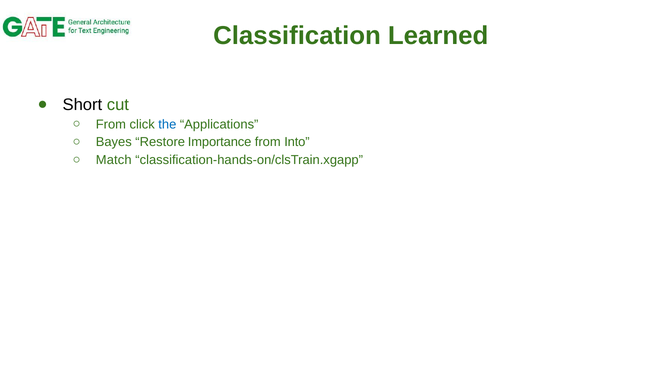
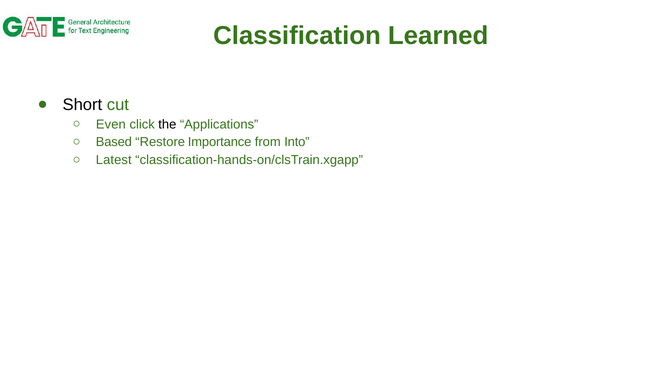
From at (111, 124): From -> Even
the colour: blue -> black
Bayes: Bayes -> Based
Match: Match -> Latest
